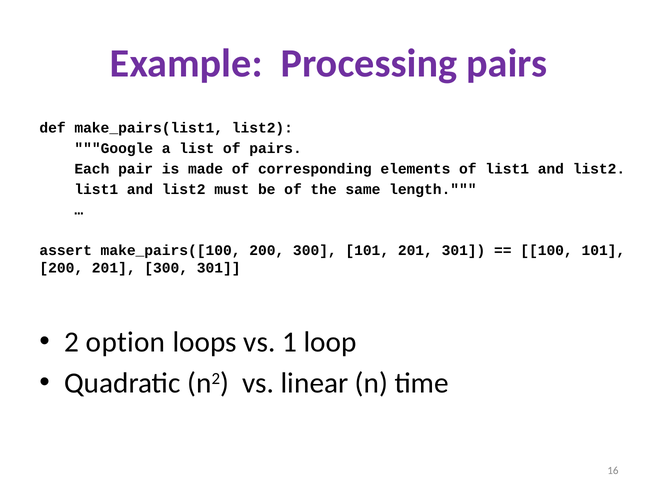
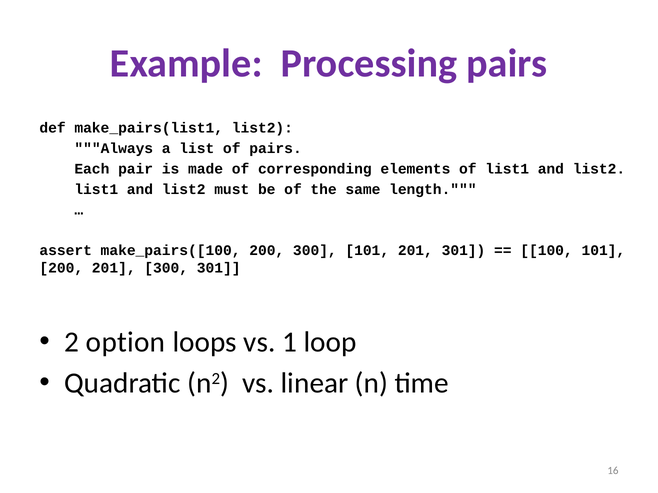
Google: Google -> Always
